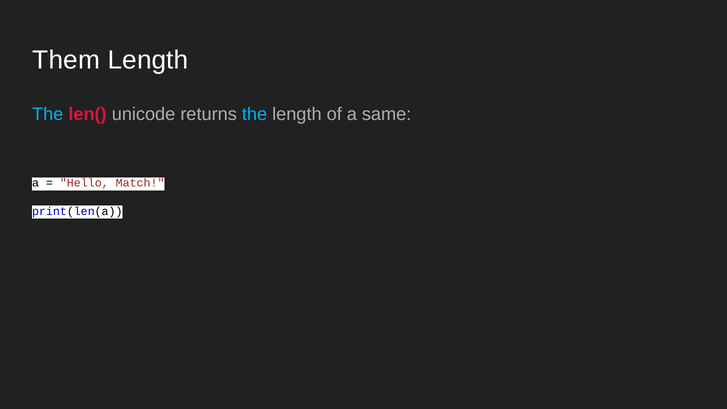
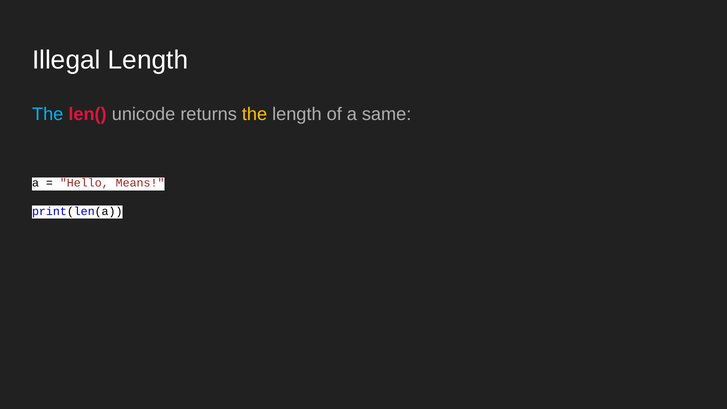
Them: Them -> Illegal
the at (255, 114) colour: light blue -> yellow
Match: Match -> Means
